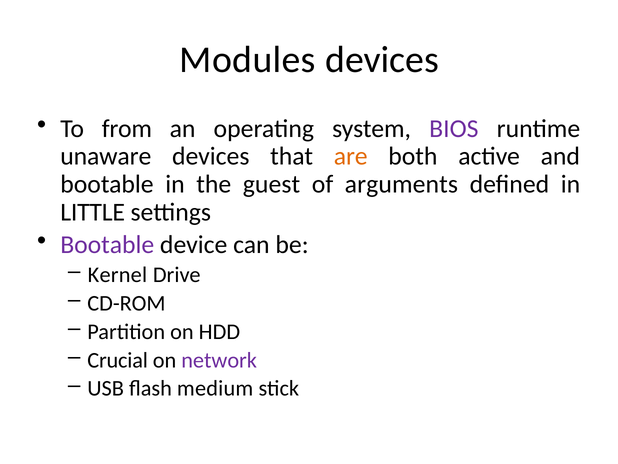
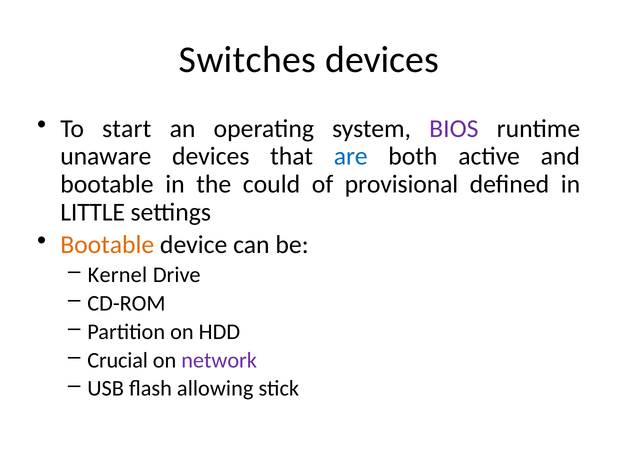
Modules: Modules -> Switches
from: from -> start
are colour: orange -> blue
guest: guest -> could
arguments: arguments -> provisional
Bootable at (107, 245) colour: purple -> orange
medium: medium -> allowing
